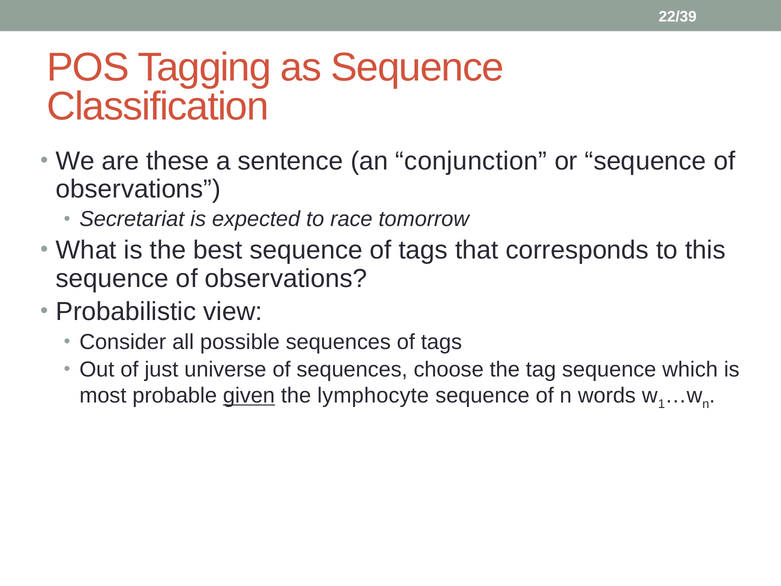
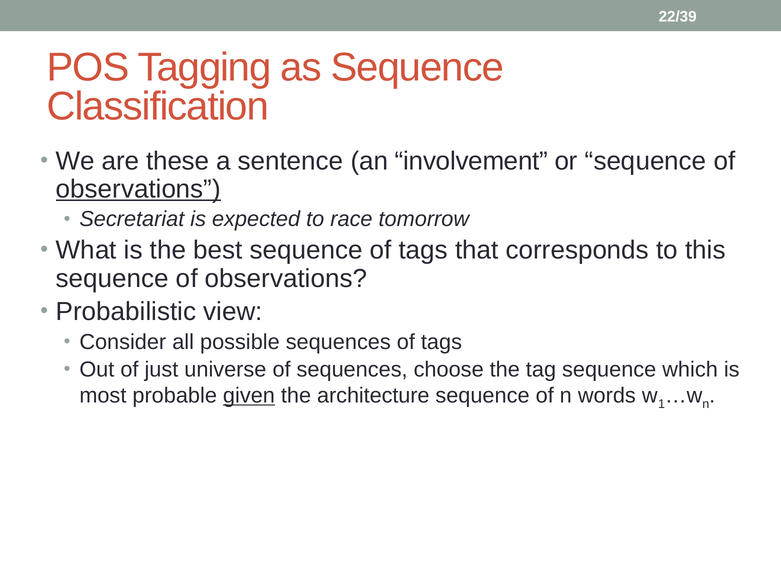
conjunction: conjunction -> involvement
observations at (138, 189) underline: none -> present
lymphocyte: lymphocyte -> architecture
